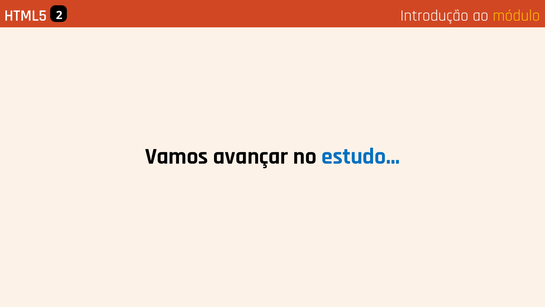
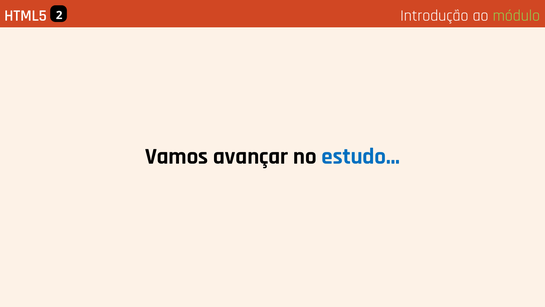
módulo colour: yellow -> light green
